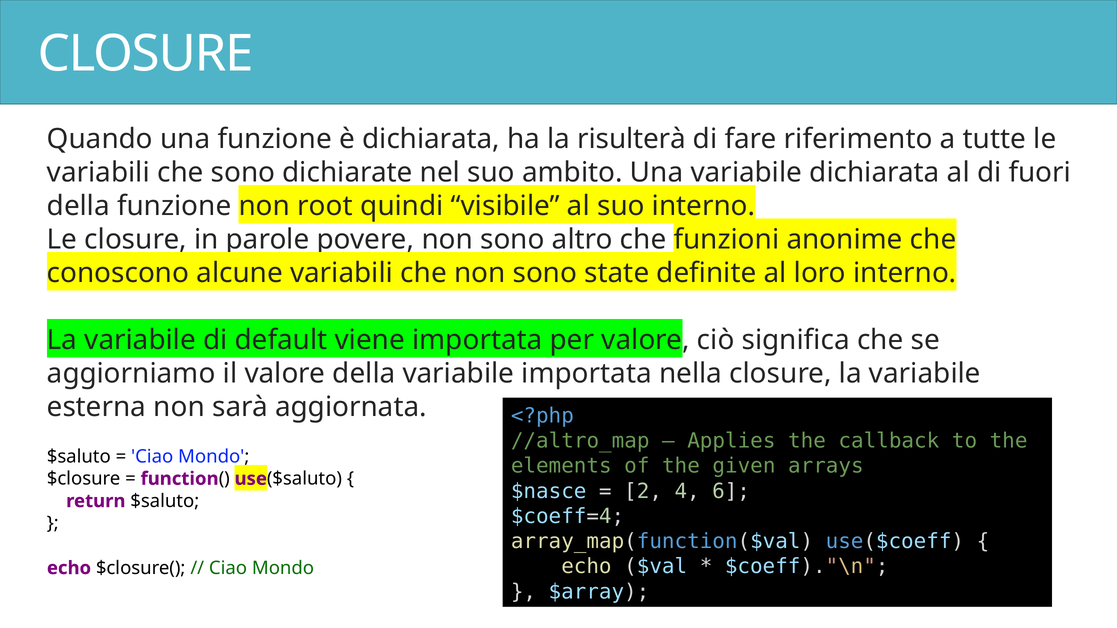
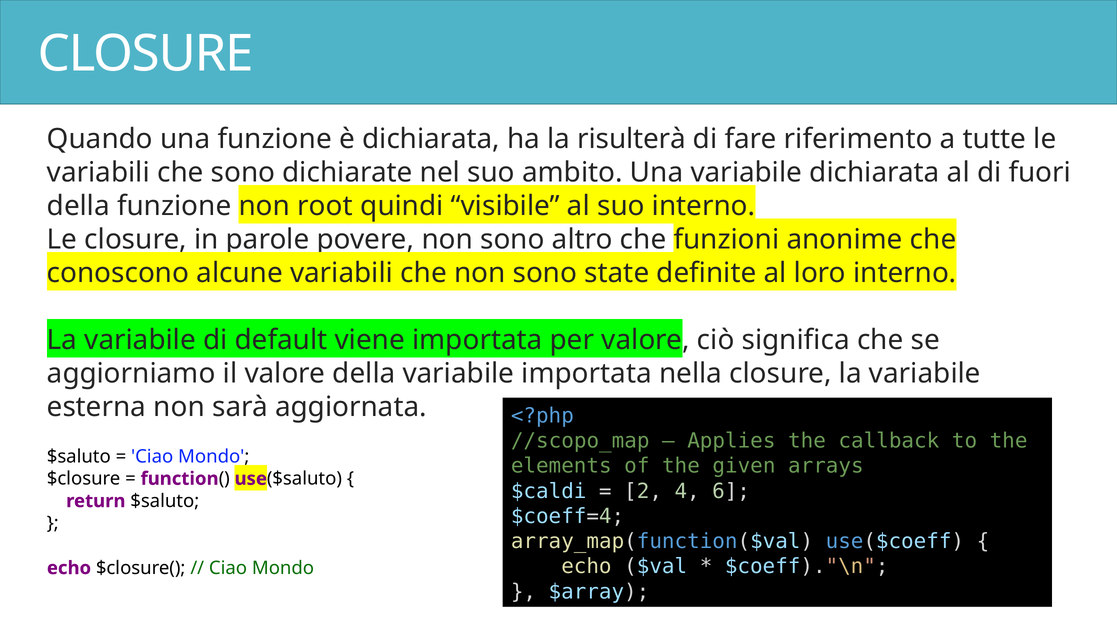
//altro_map: //altro_map -> //scopo_map
$nasce: $nasce -> $caldi
